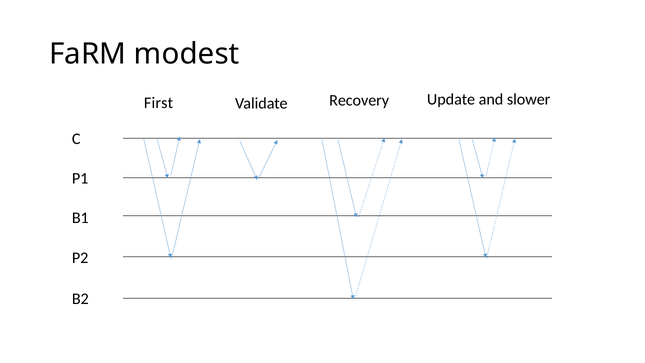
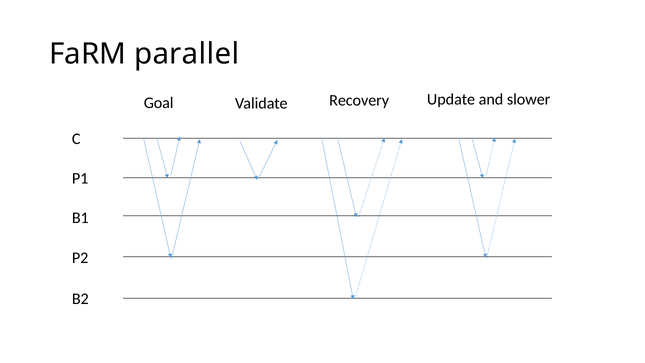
modest: modest -> parallel
First: First -> Goal
